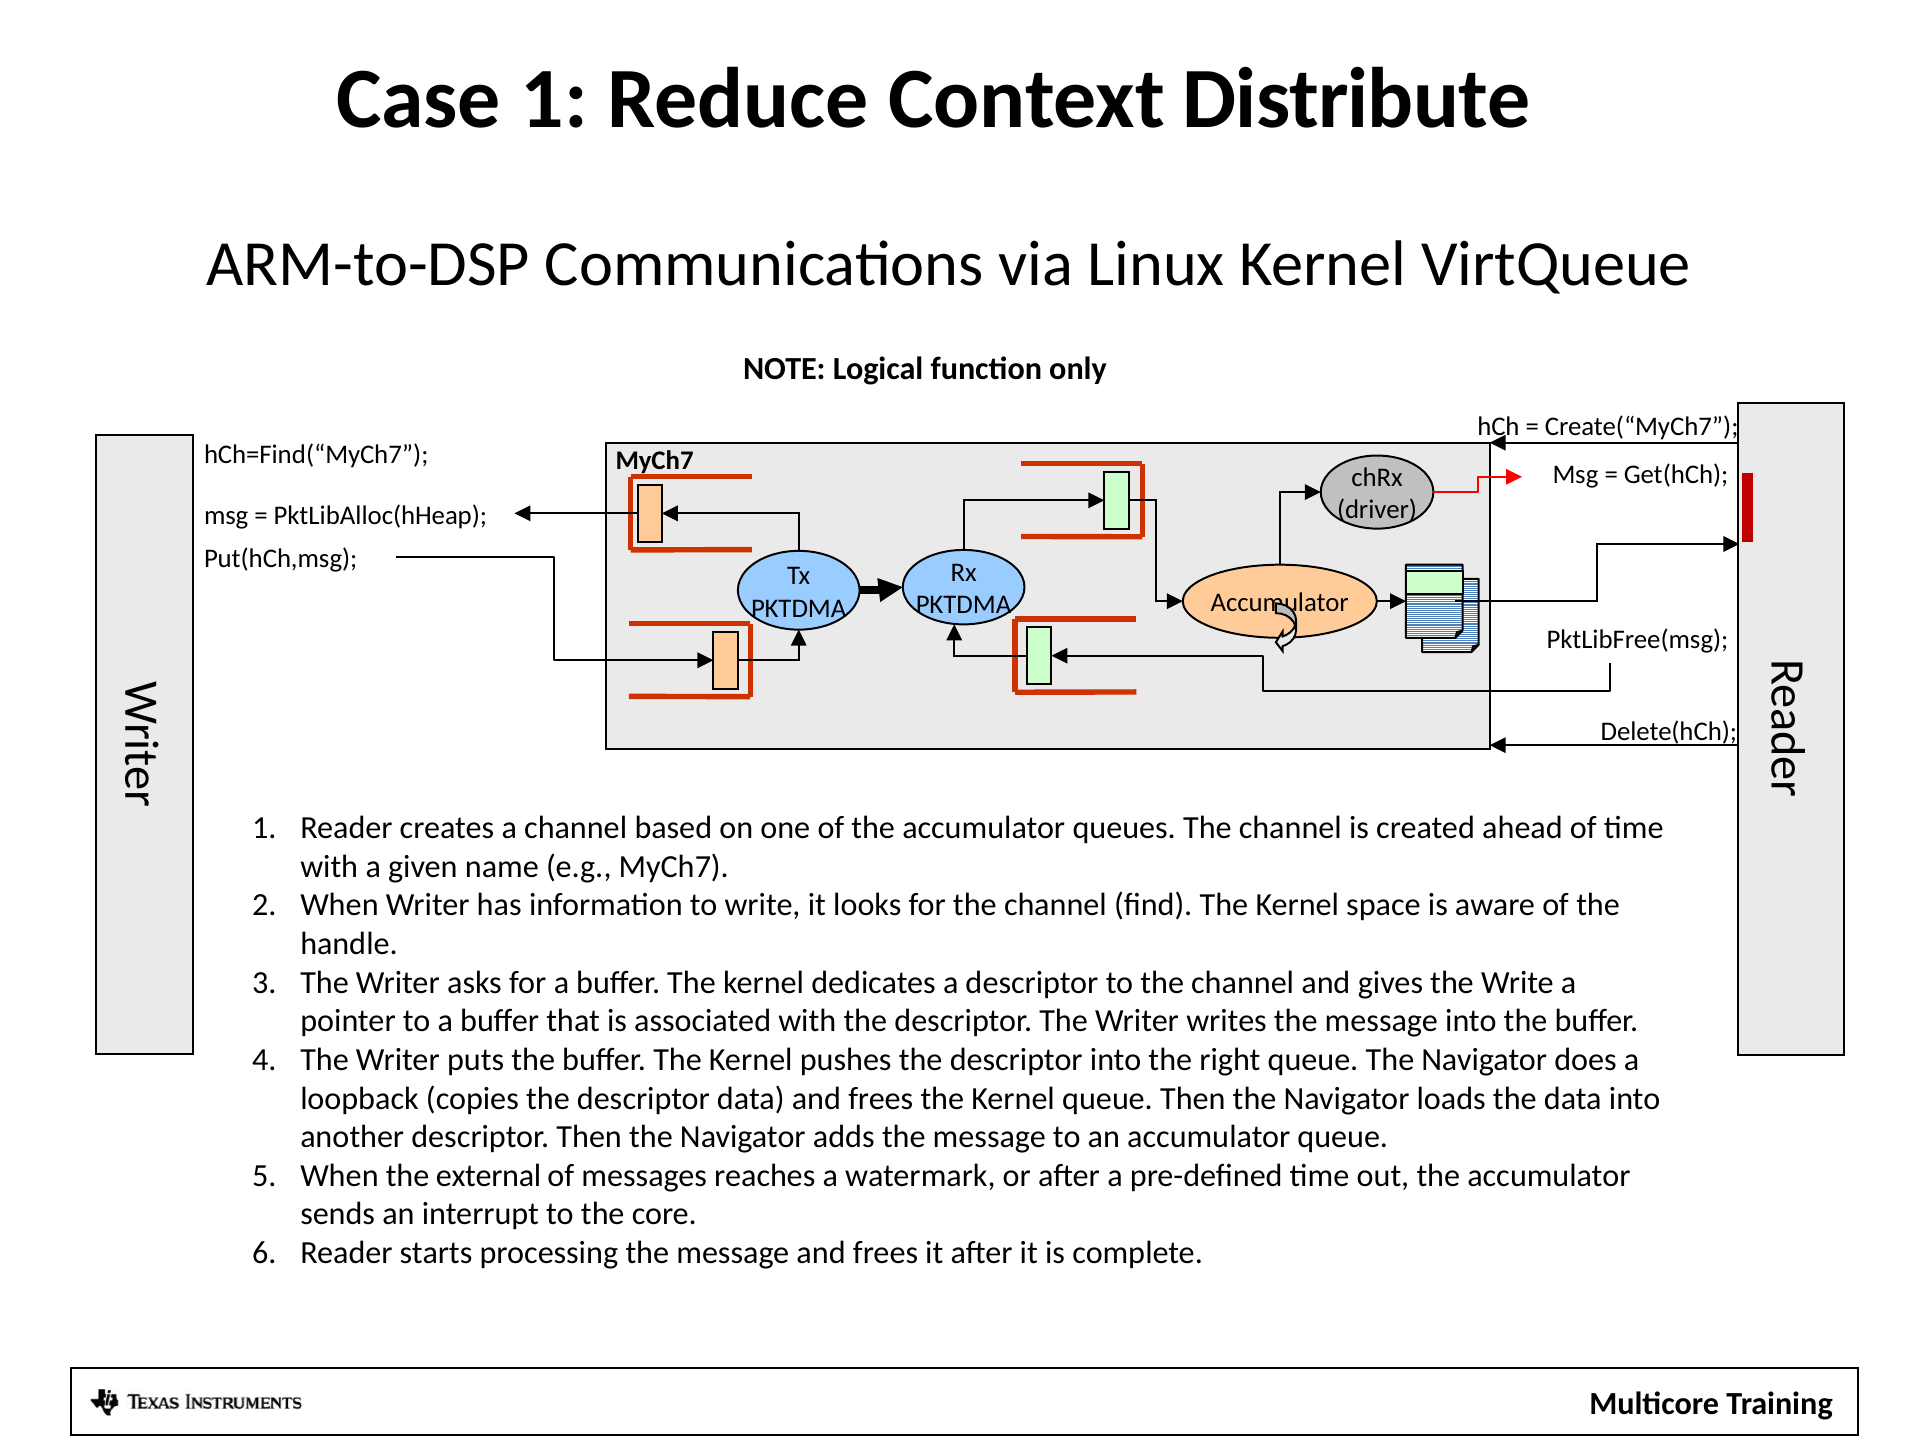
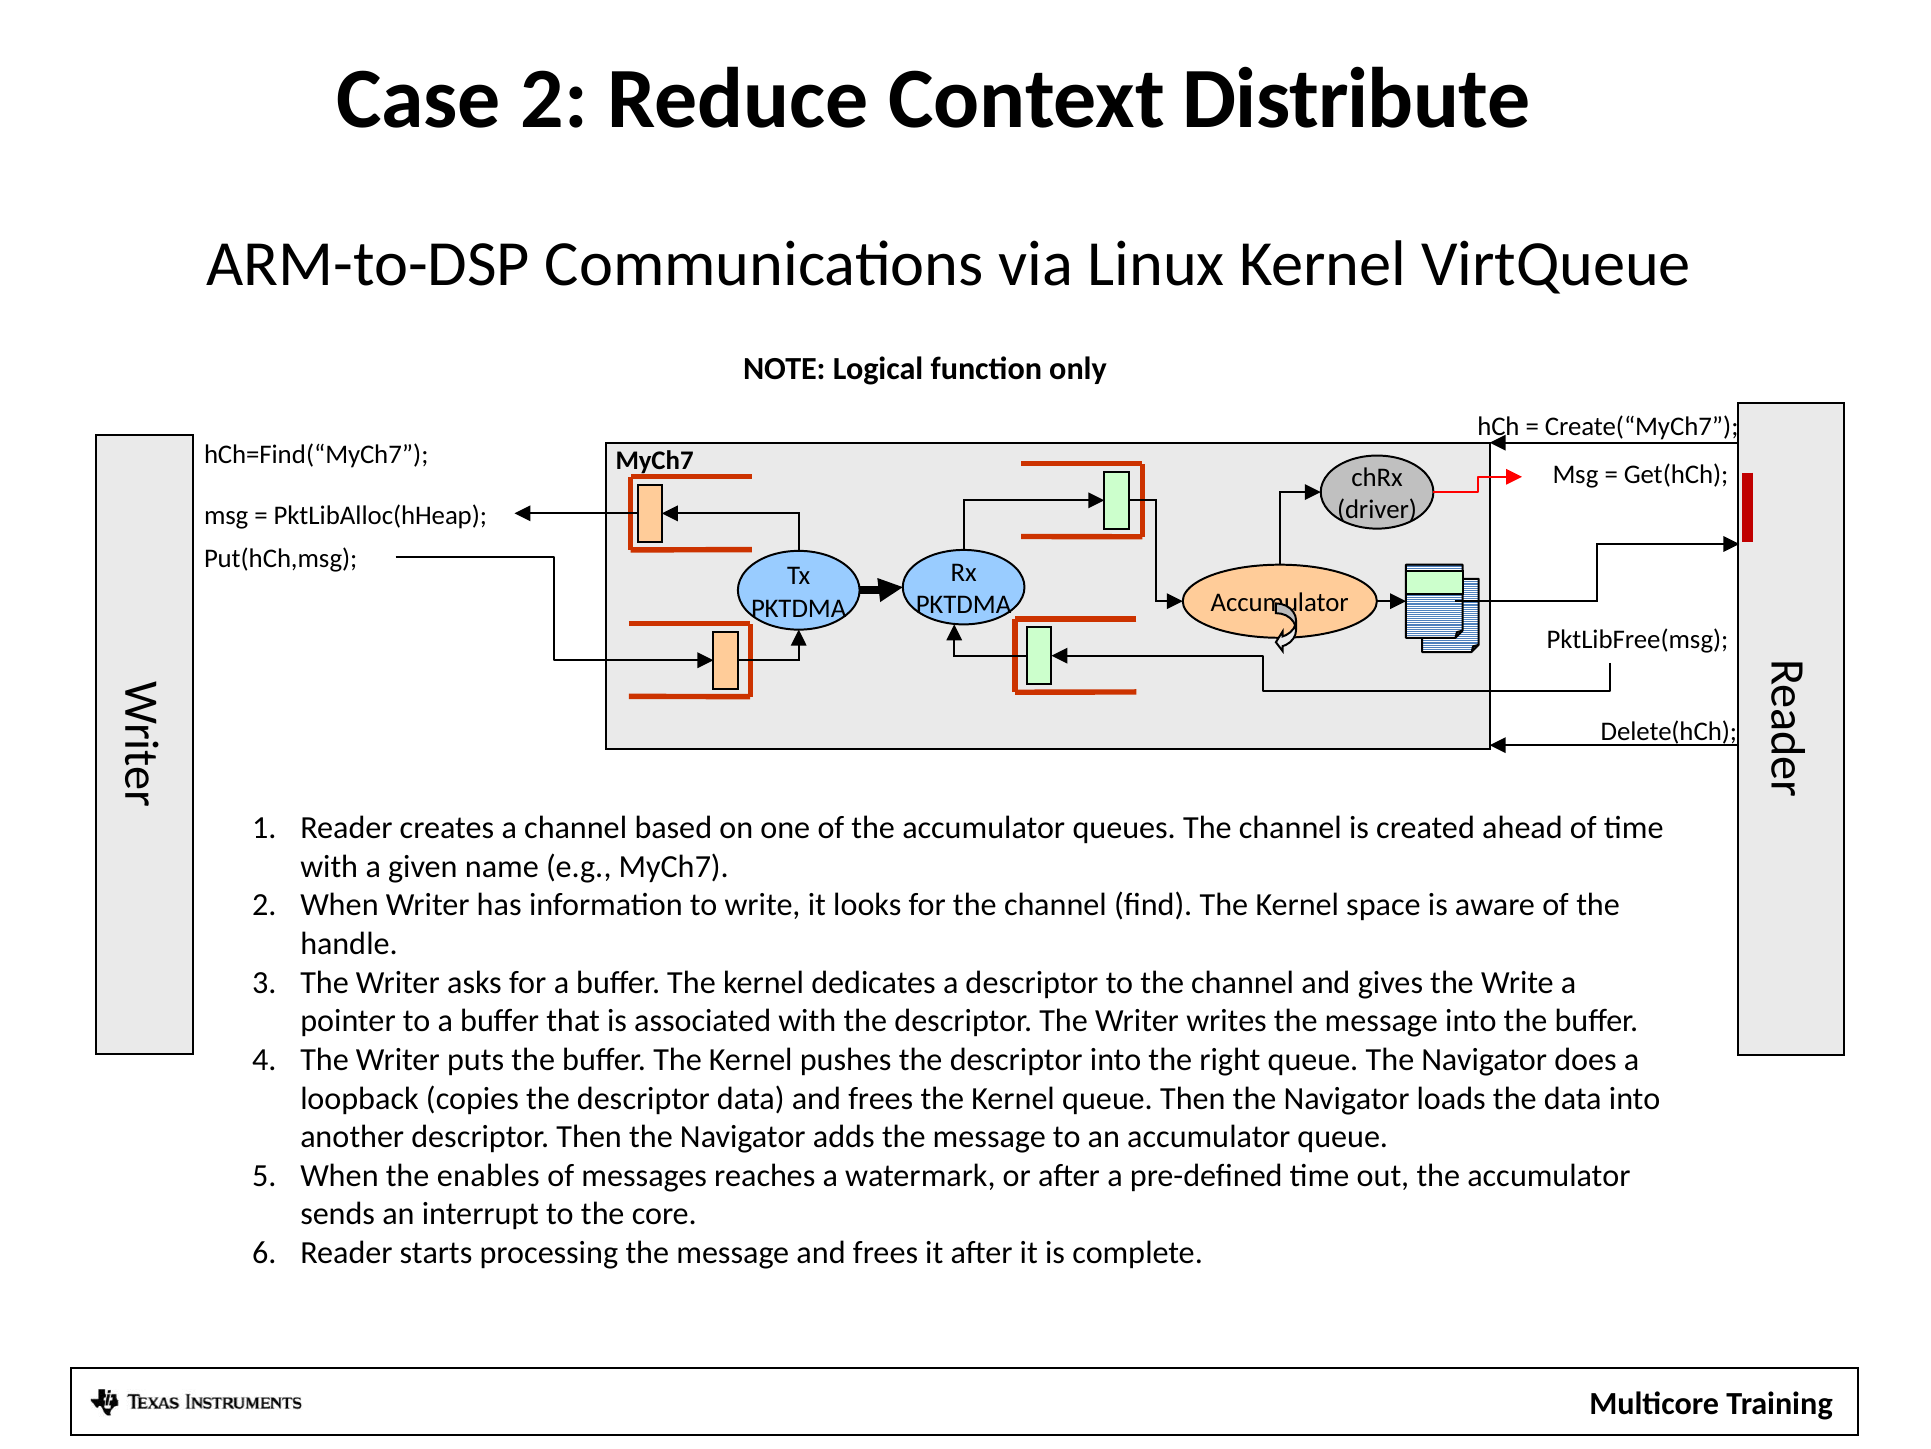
Case 1: 1 -> 2
external: external -> enables
